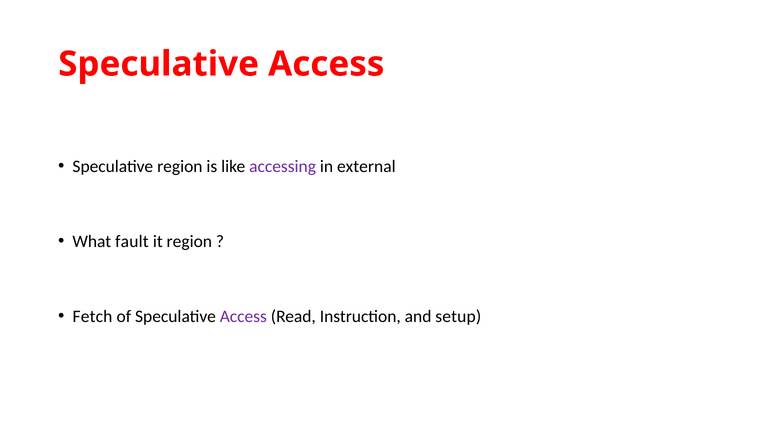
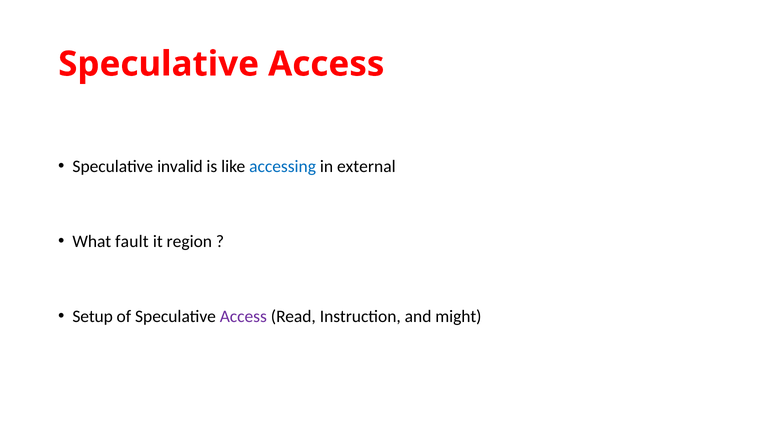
Speculative region: region -> invalid
accessing colour: purple -> blue
Fetch: Fetch -> Setup
setup: setup -> might
